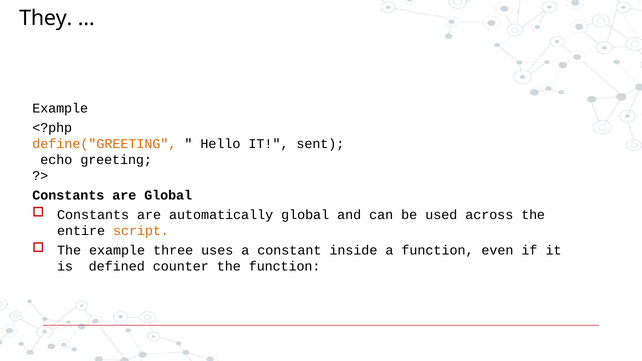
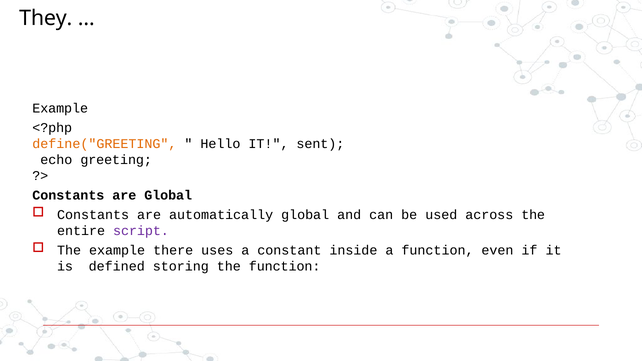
script colour: orange -> purple
three: three -> there
counter: counter -> storing
